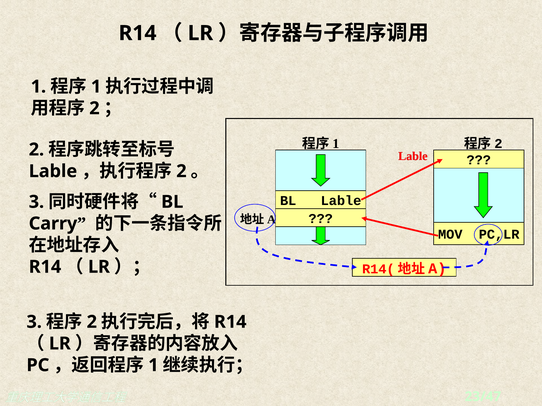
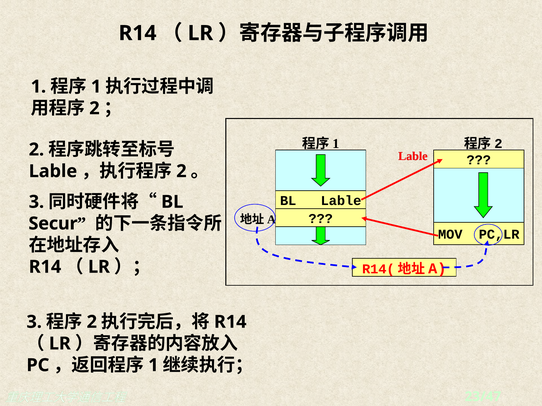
Carry: Carry -> Secur
